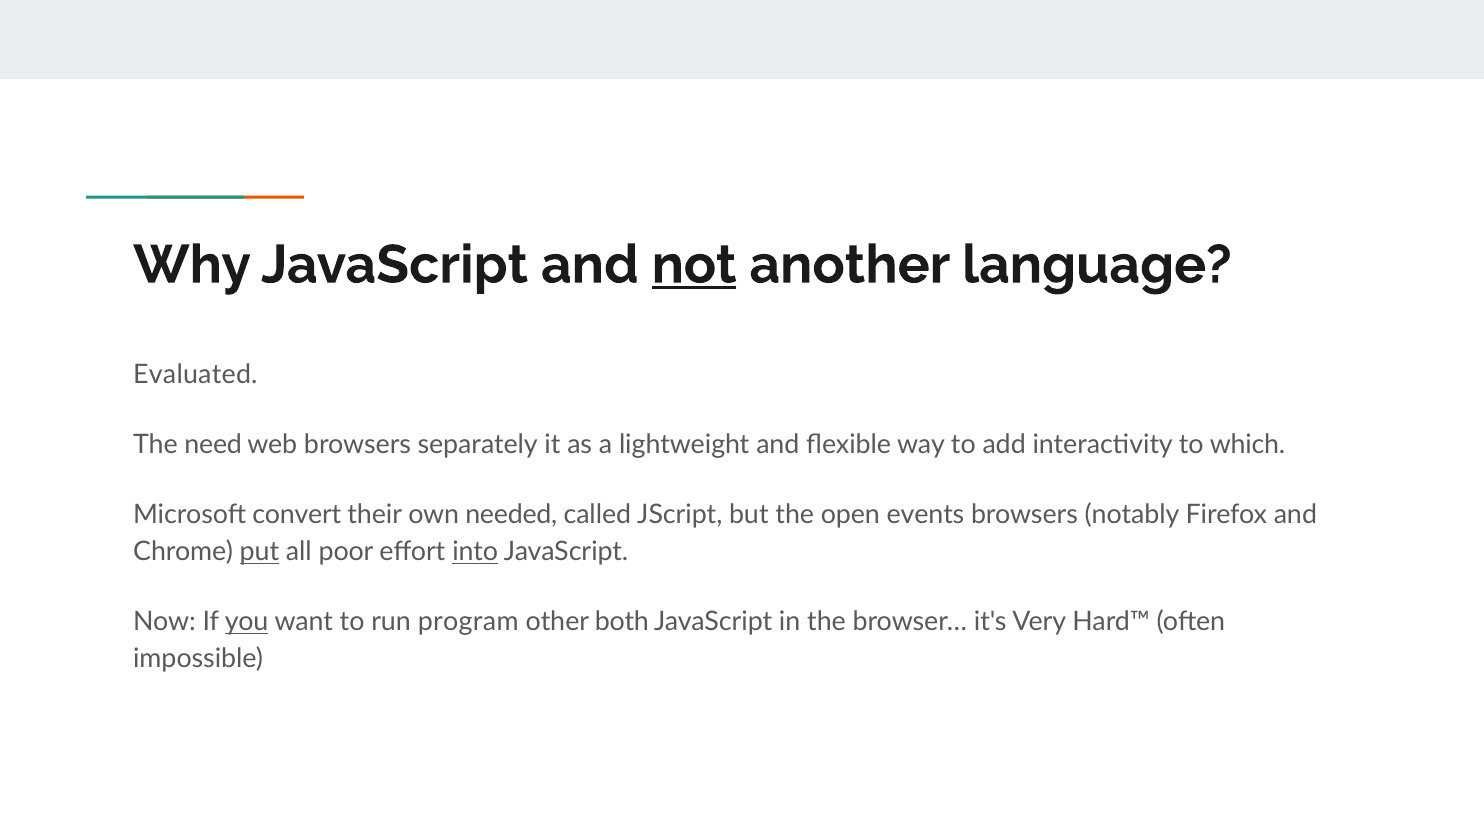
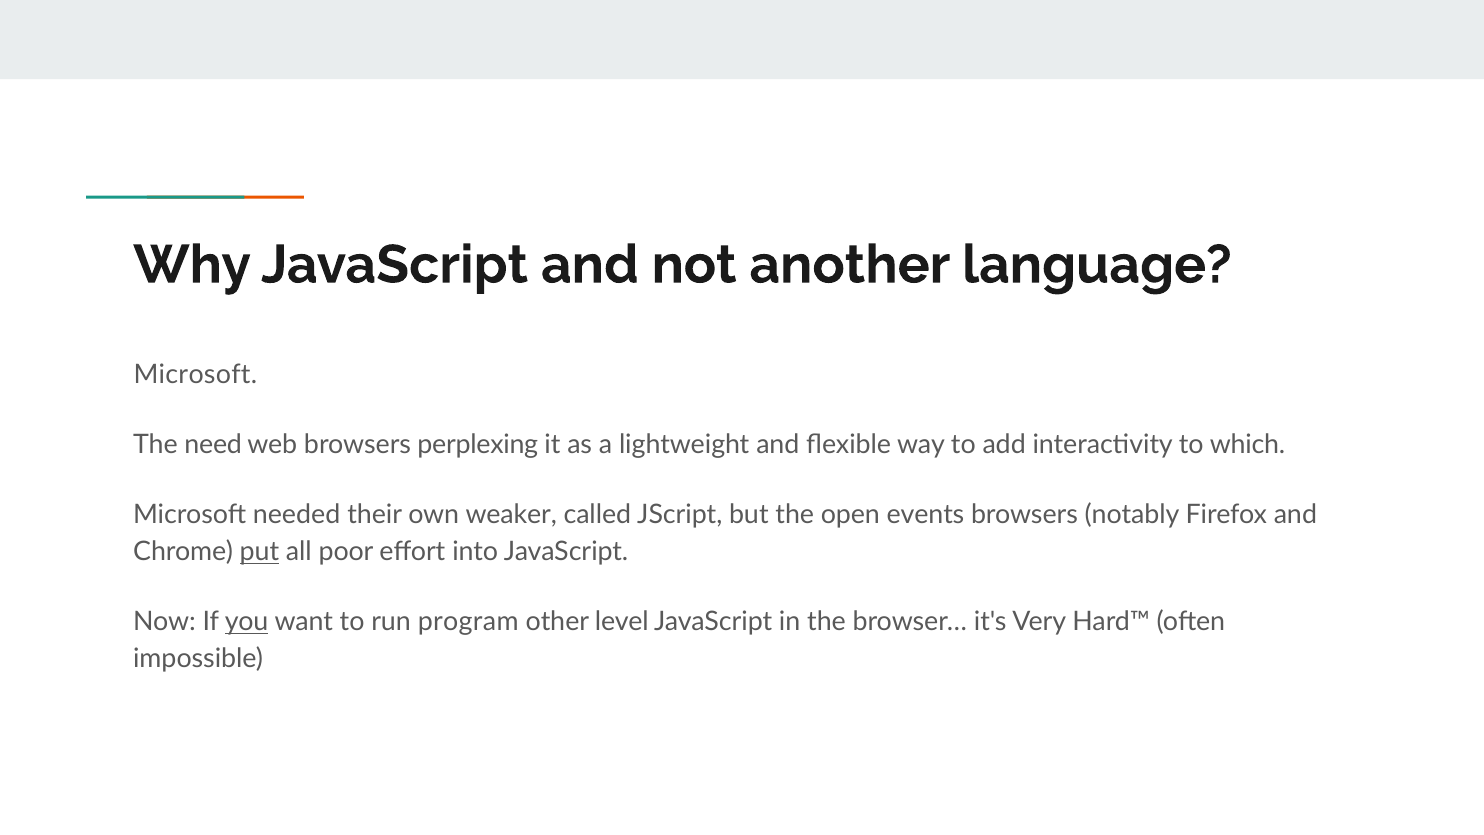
not underline: present -> none
Evaluated at (195, 375): Evaluated -> Microsoft
separately: separately -> perplexing
convert: convert -> needed
needed: needed -> weaker
into underline: present -> none
both: both -> level
